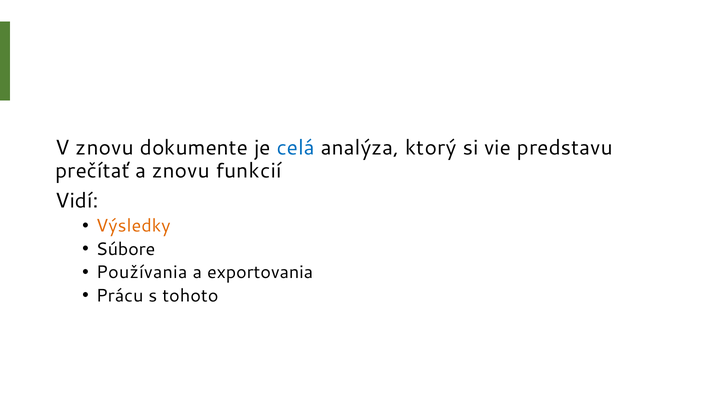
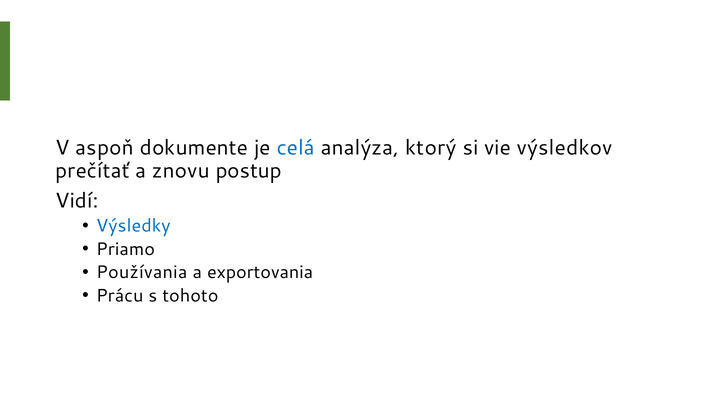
V znovu: znovu -> aspoň
predstavu: predstavu -> výsledkov
funkcií: funkcií -> postup
Výsledky colour: orange -> blue
Súbore: Súbore -> Priamo
